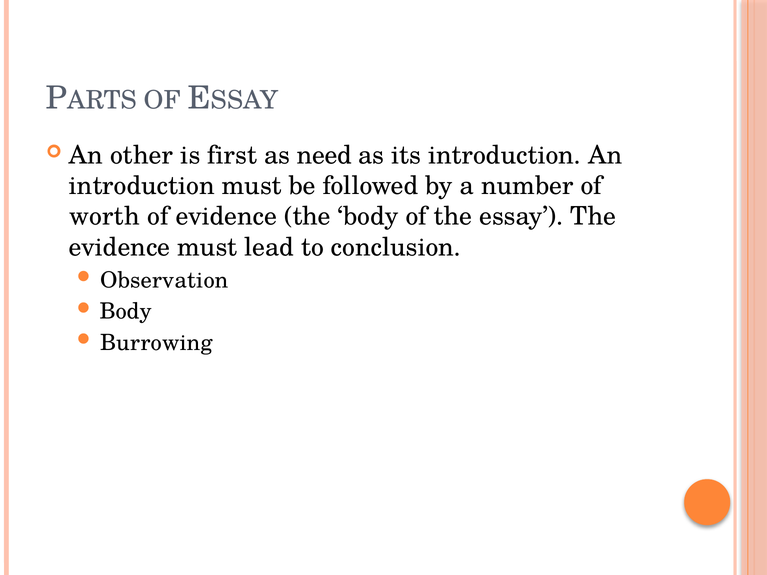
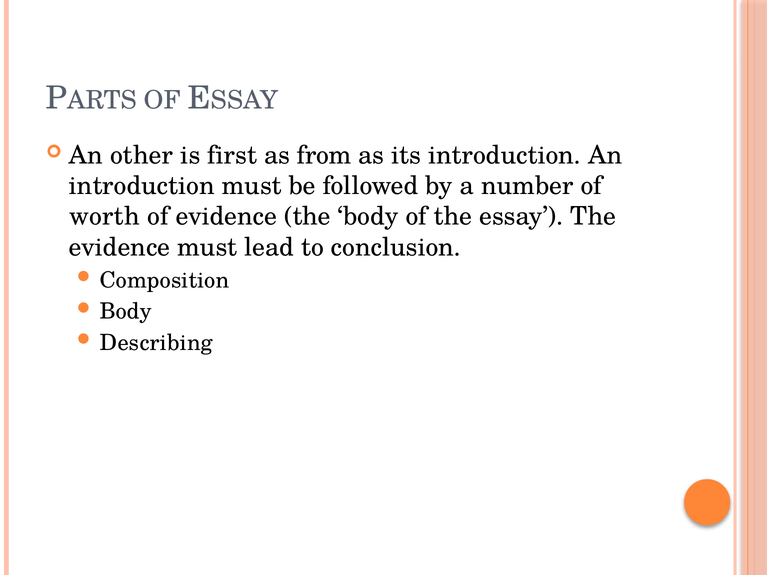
need: need -> from
Observation: Observation -> Composition
Burrowing: Burrowing -> Describing
